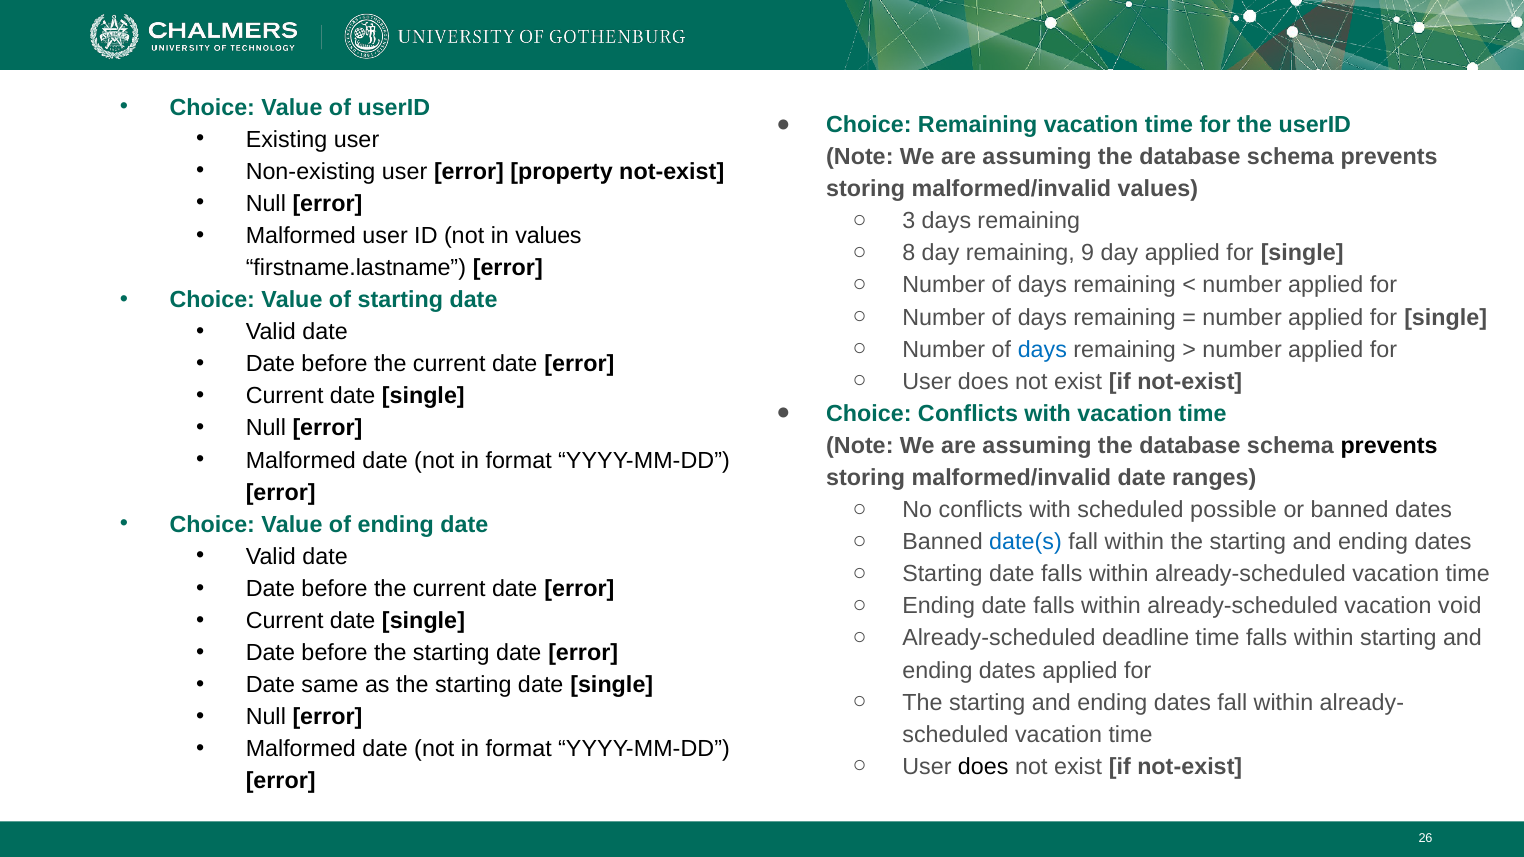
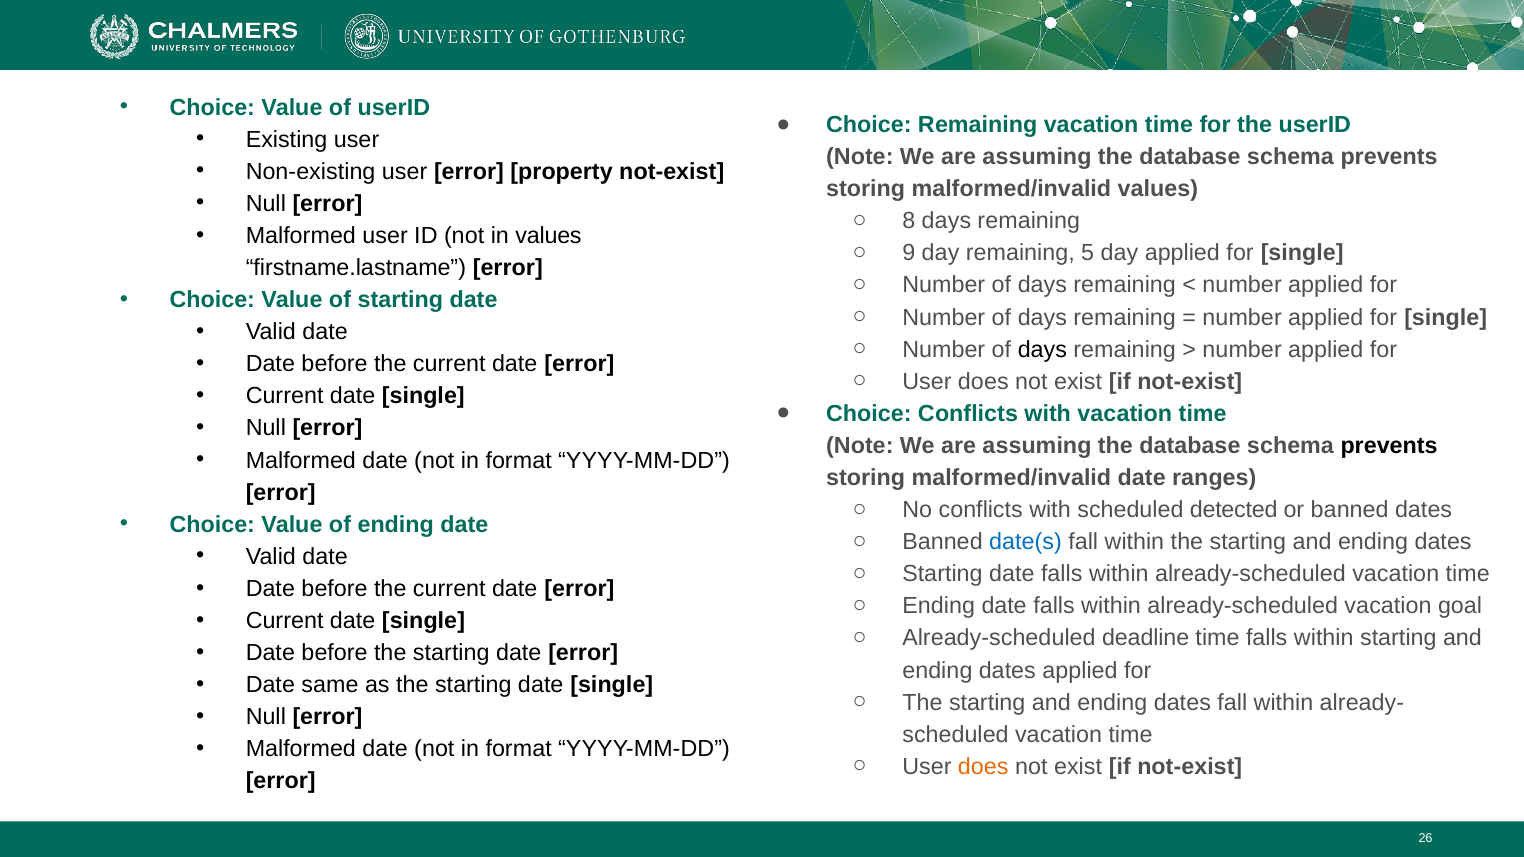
3: 3 -> 8
8: 8 -> 9
9: 9 -> 5
days at (1042, 350) colour: blue -> black
possible: possible -> detected
void: void -> goal
does at (983, 767) colour: black -> orange
